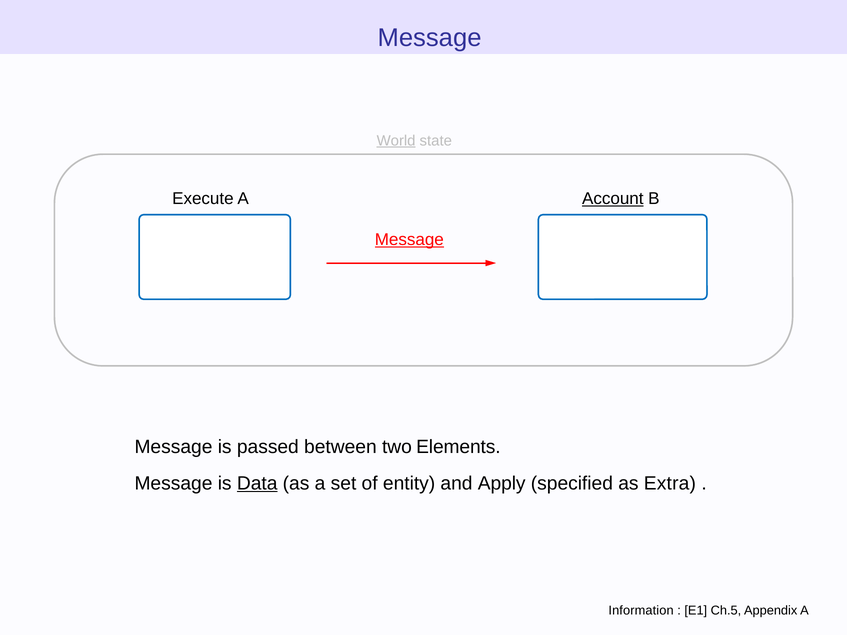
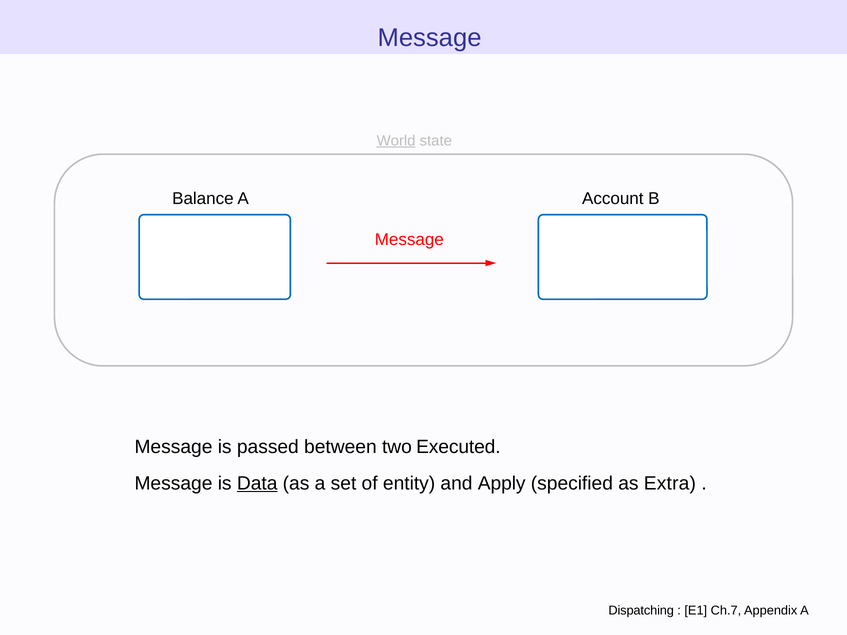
Execute: Execute -> Balance
Account underline: present -> none
Message at (409, 240) underline: present -> none
Elements: Elements -> Executed
Information: Information -> Dispatching
Ch.5: Ch.5 -> Ch.7
